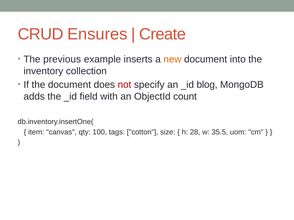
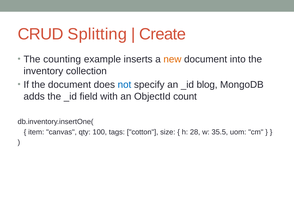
Ensures: Ensures -> Splitting
previous: previous -> counting
not colour: red -> blue
